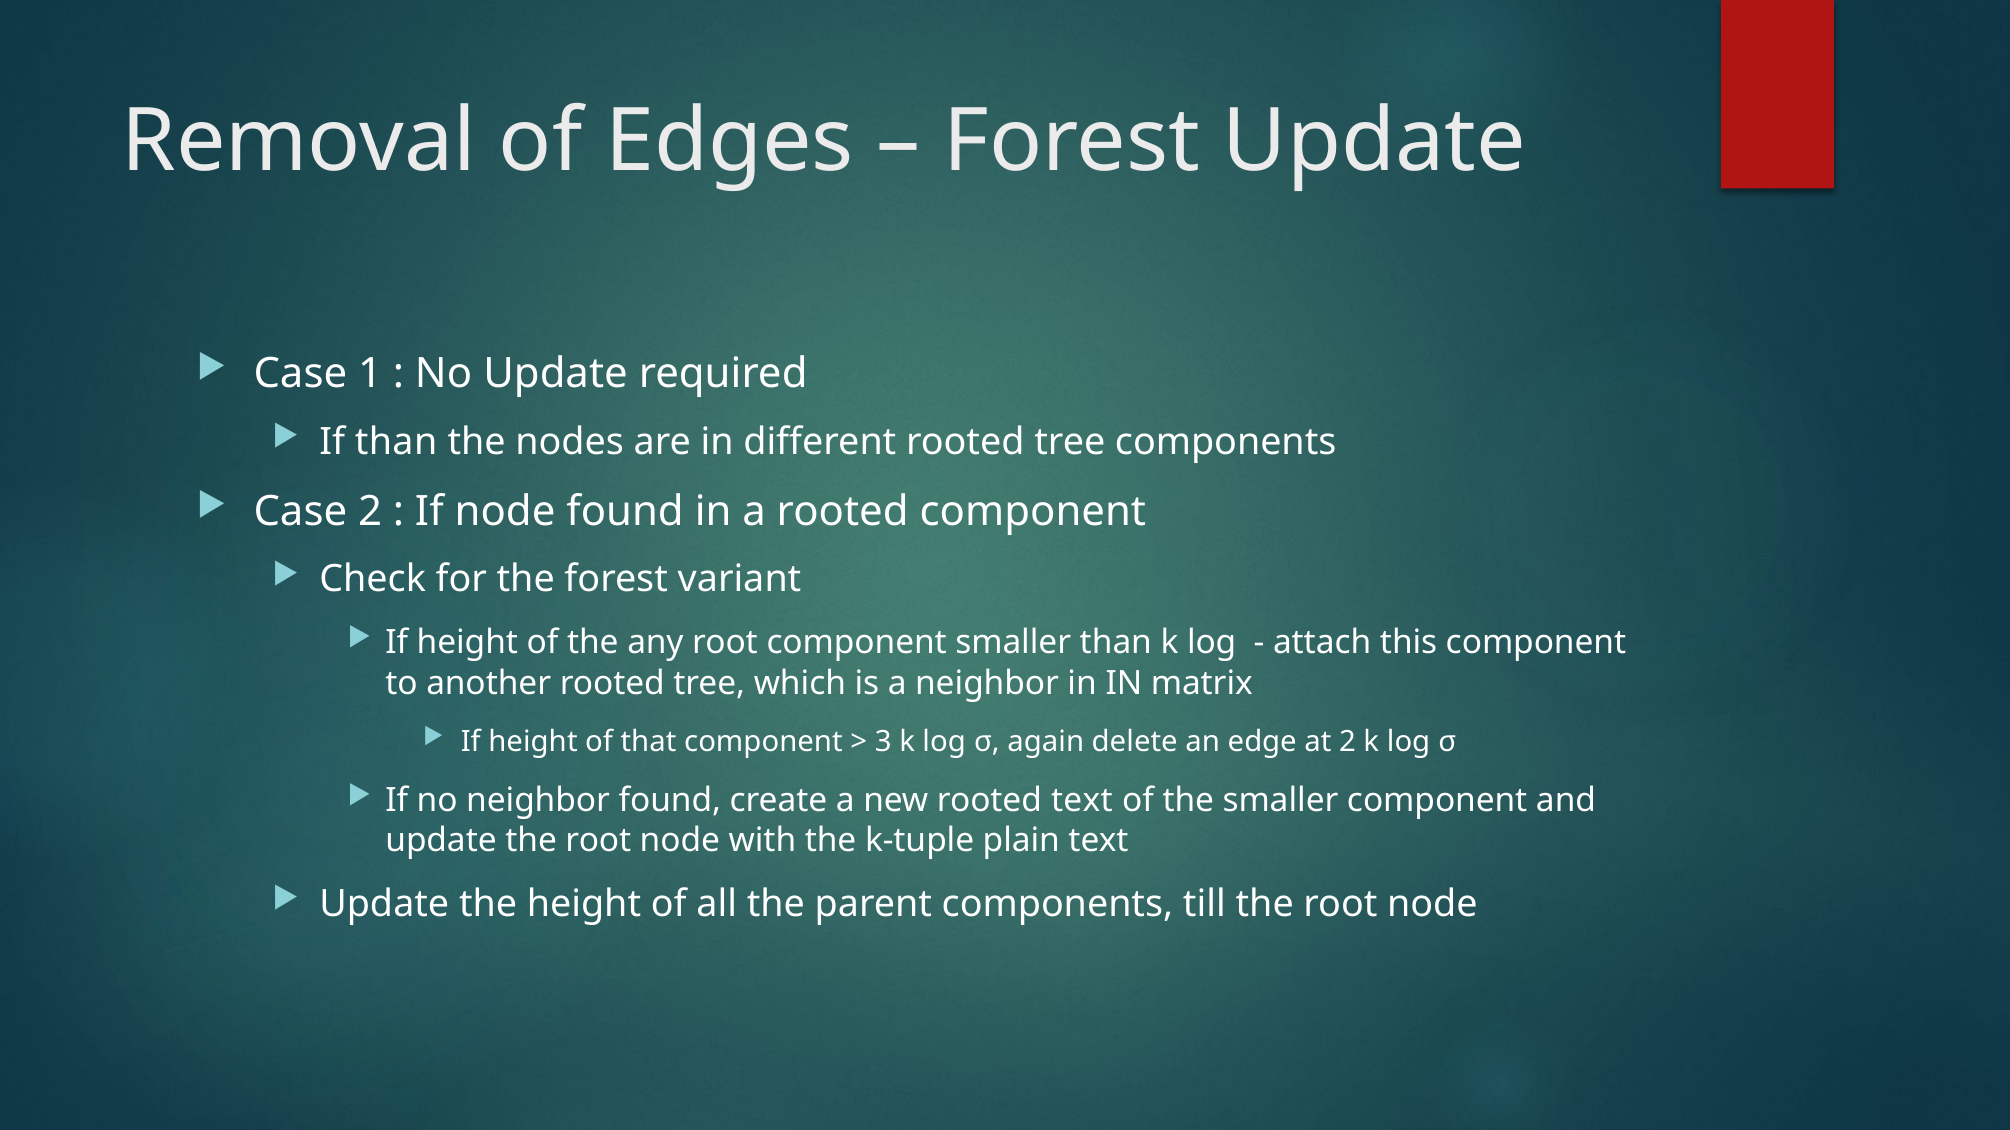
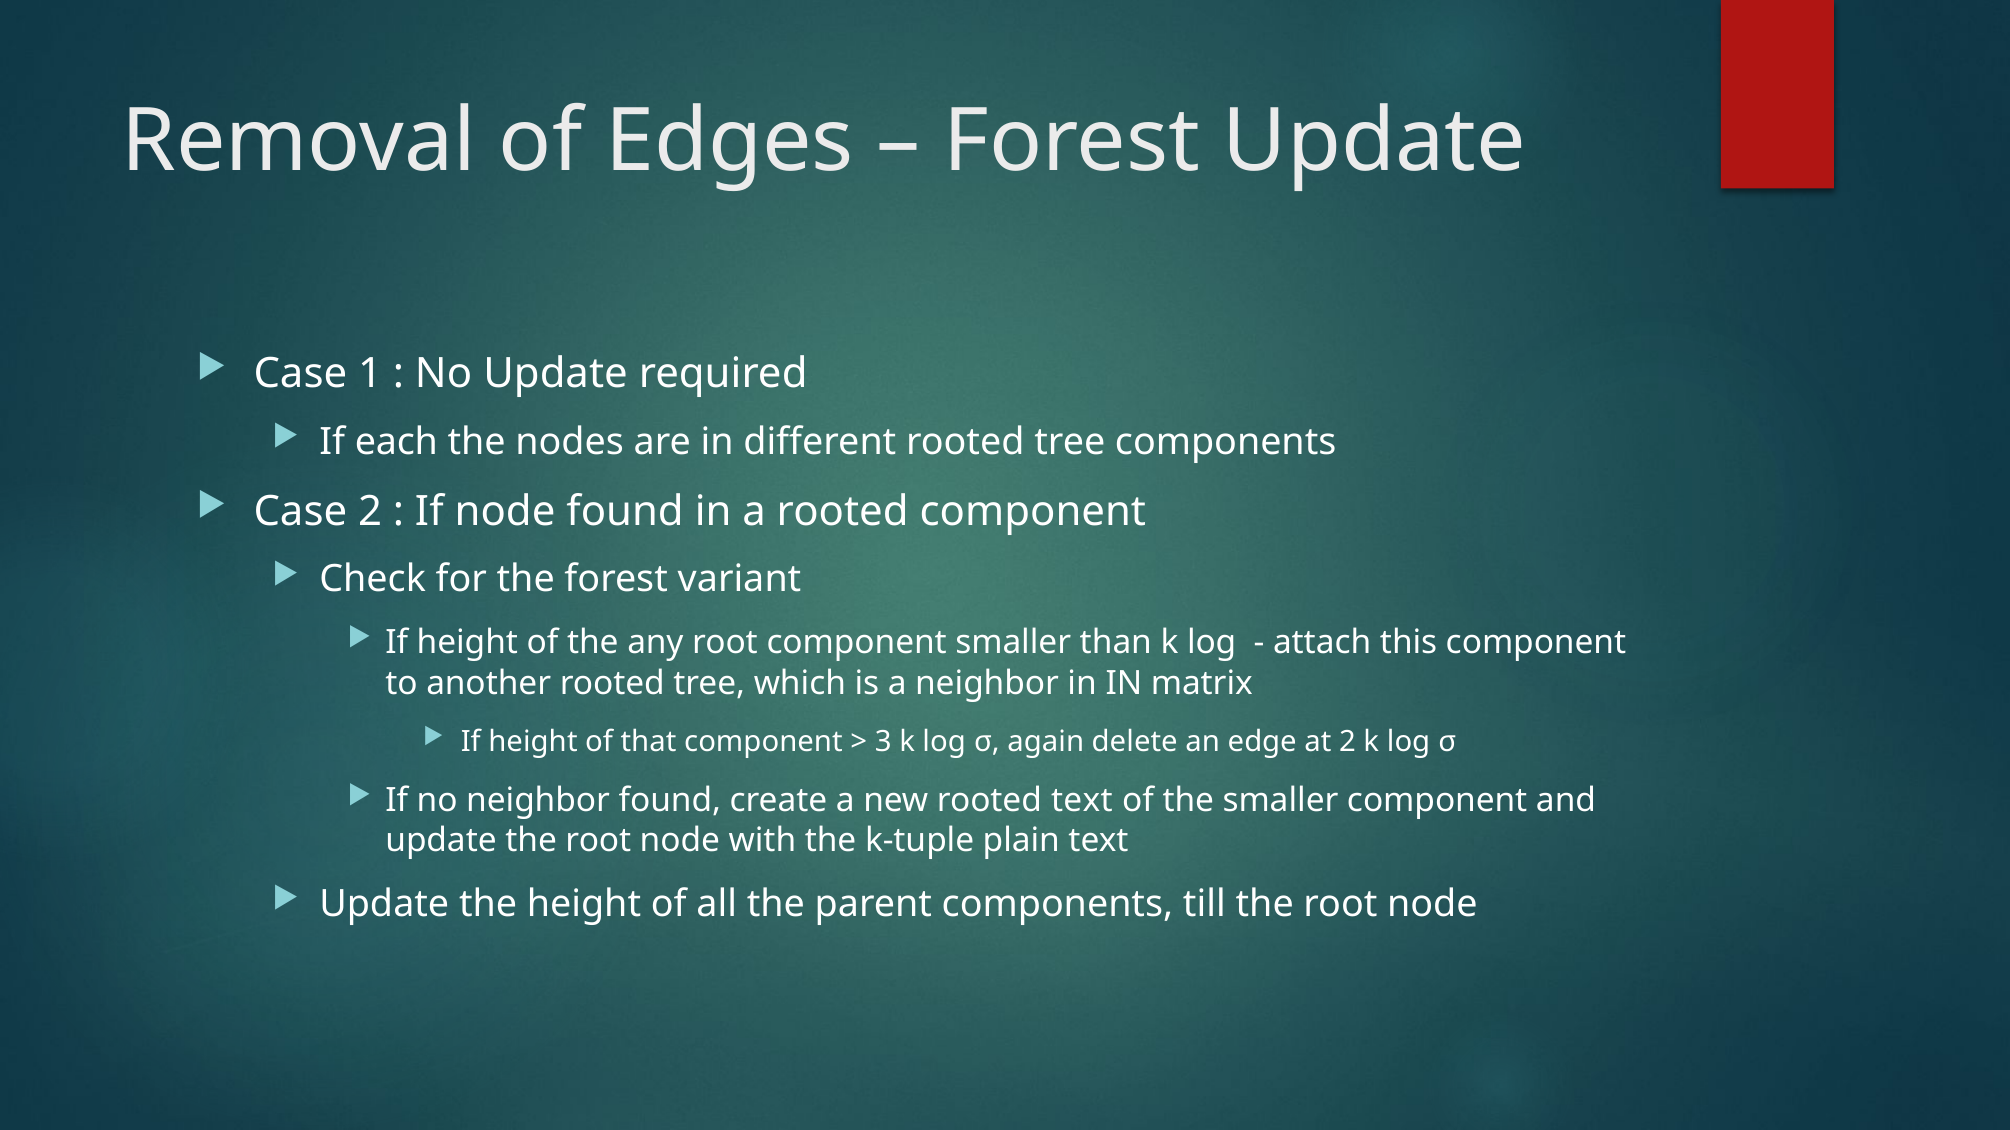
If than: than -> each
